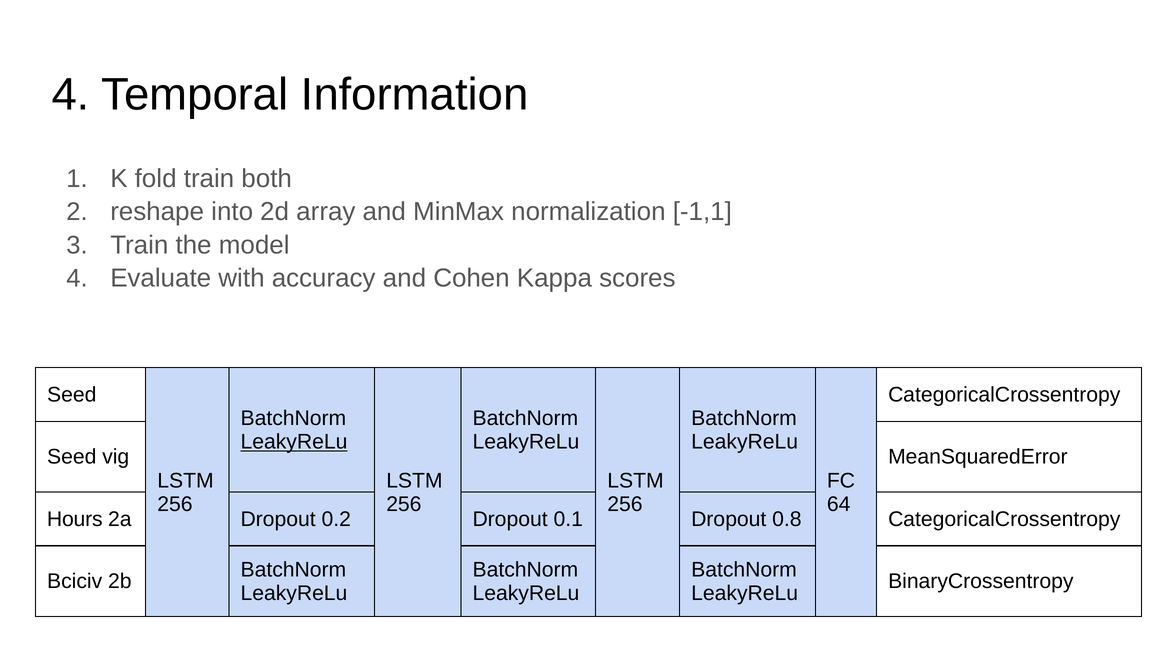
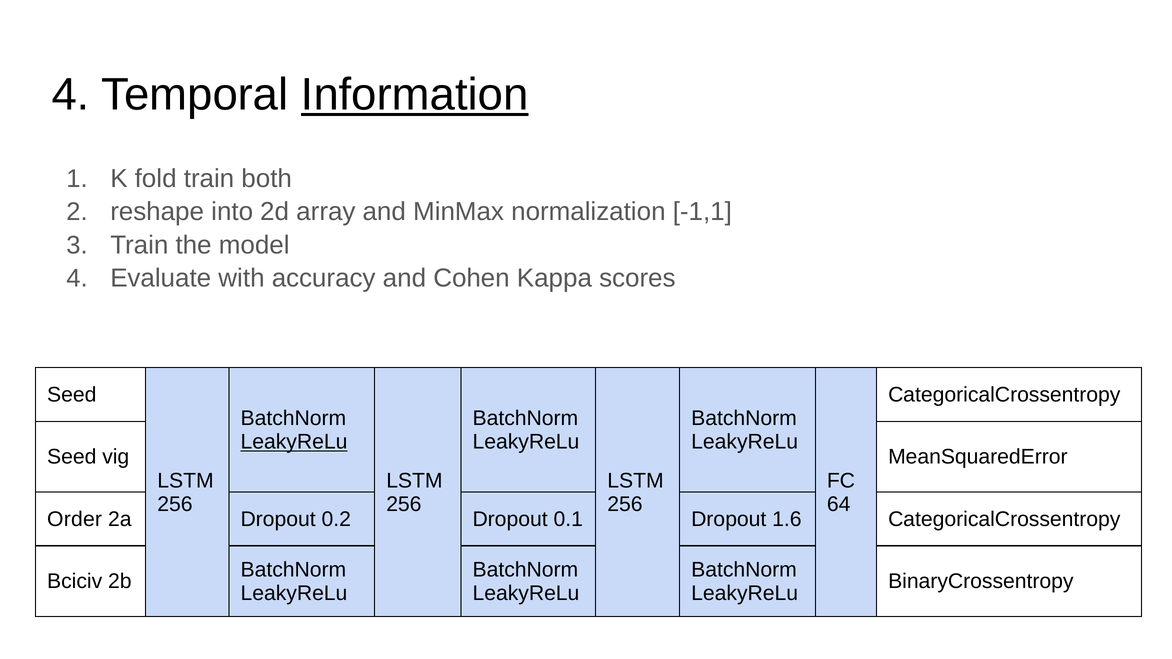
Information underline: none -> present
Hours: Hours -> Order
0.8: 0.8 -> 1.6
